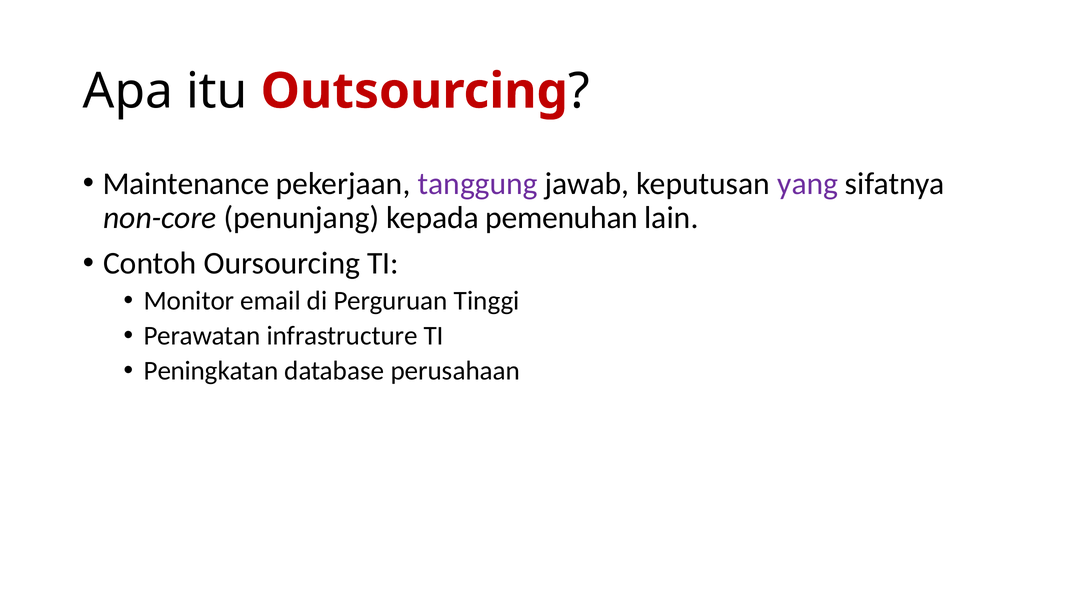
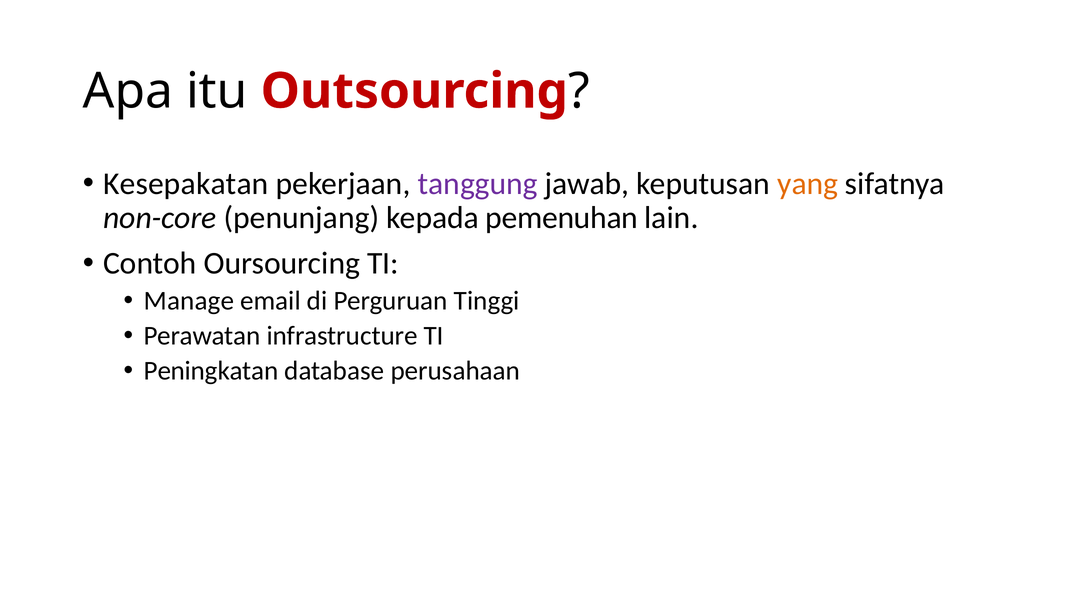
Maintenance: Maintenance -> Kesepakatan
yang colour: purple -> orange
Monitor: Monitor -> Manage
